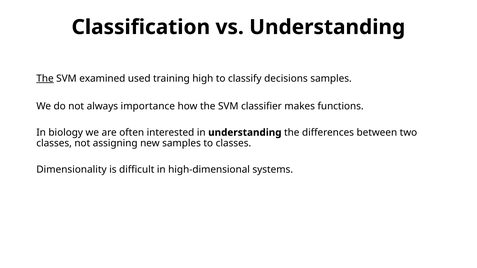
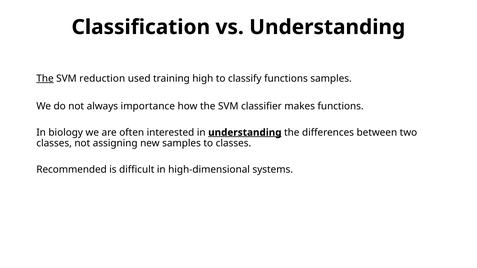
examined: examined -> reduction
classify decisions: decisions -> functions
understanding at (245, 133) underline: none -> present
Dimensionality: Dimensionality -> Recommended
